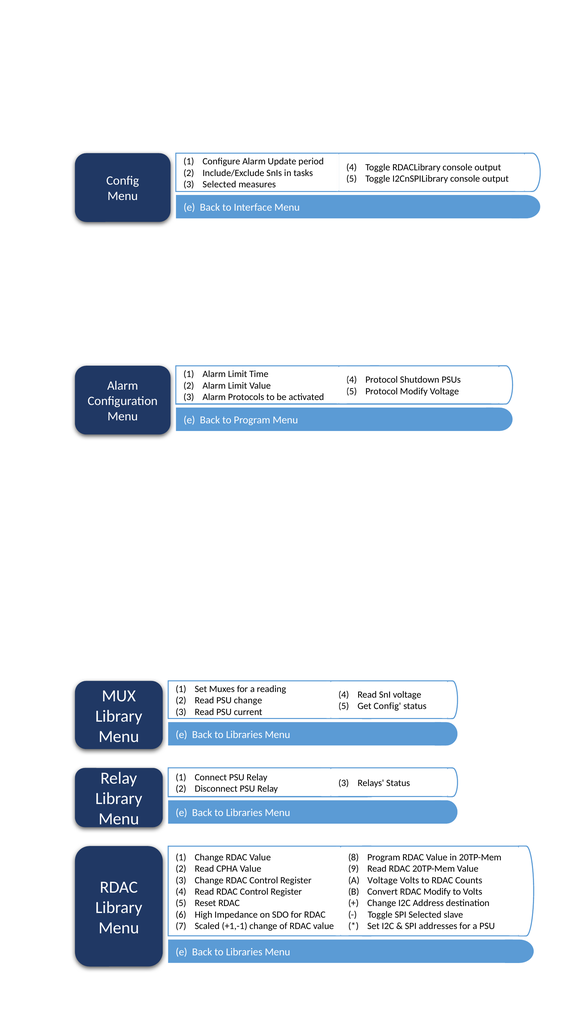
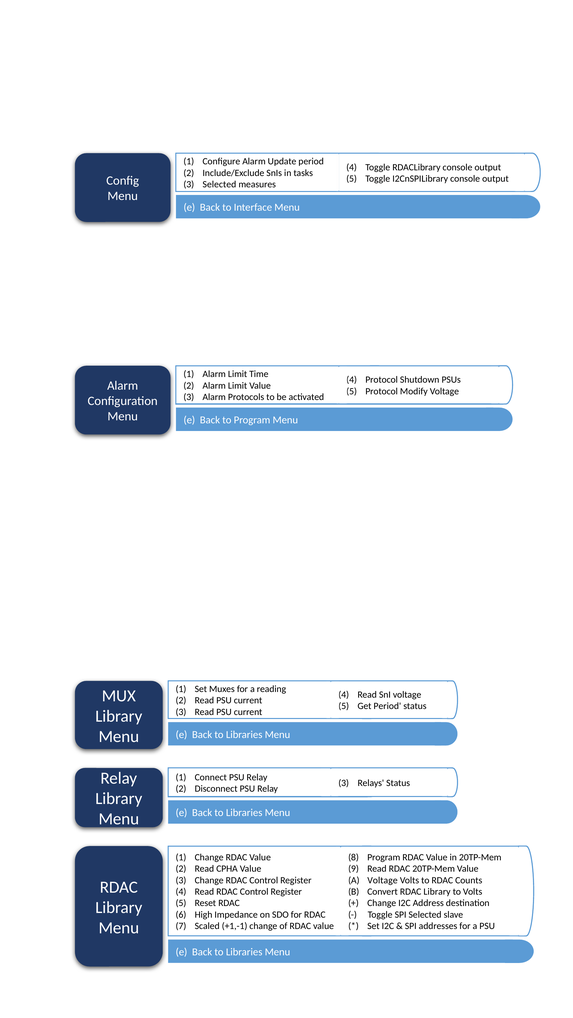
change at (248, 701): change -> current
Get Config: Config -> Period
Convert RDAC Modify: Modify -> Library
